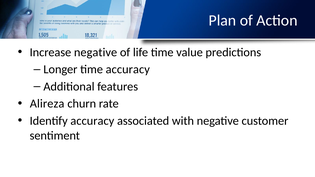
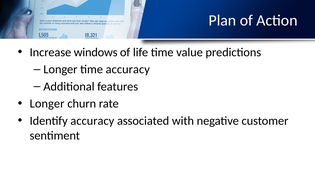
Increase negative: negative -> windows
Alireza at (47, 104): Alireza -> Longer
